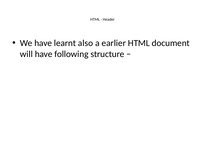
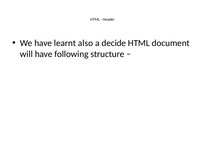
earlier: earlier -> decide
